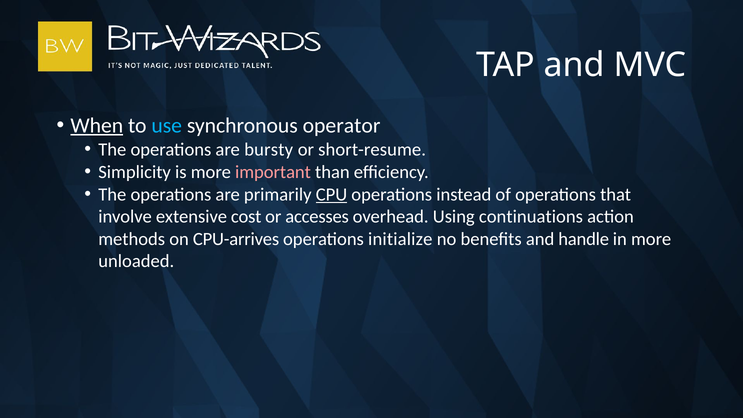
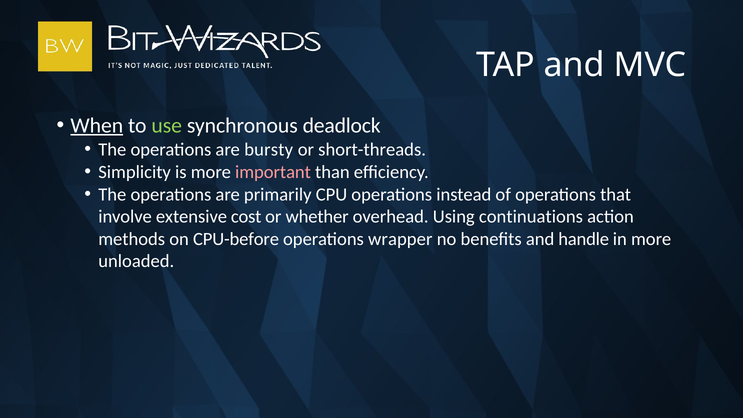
use colour: light blue -> light green
operator: operator -> deadlock
short-resume: short-resume -> short-threads
CPU underline: present -> none
accesses: accesses -> whether
CPU-arrives: CPU-arrives -> CPU-before
initialize: initialize -> wrapper
